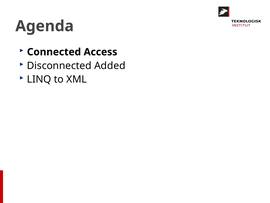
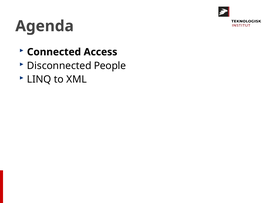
Added: Added -> People
